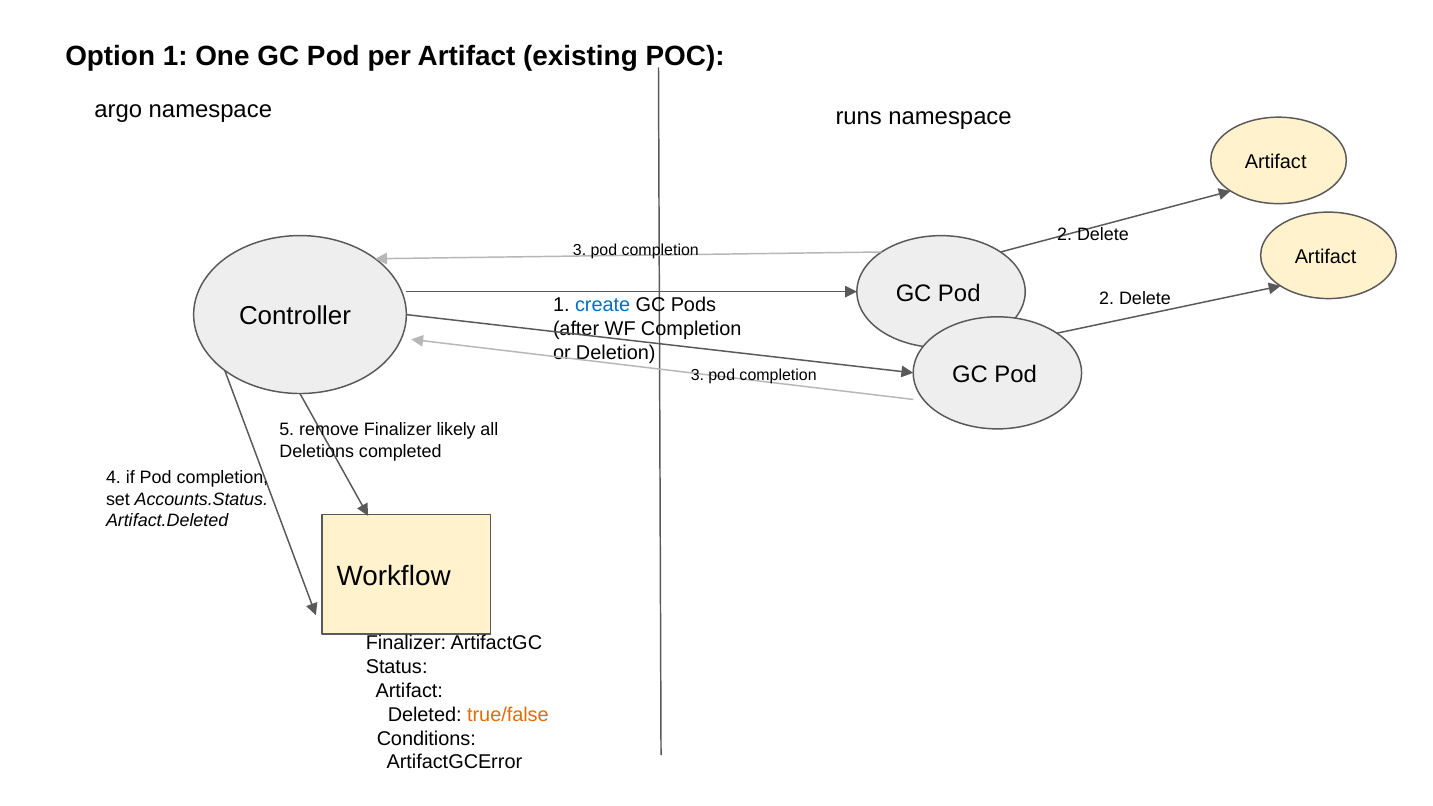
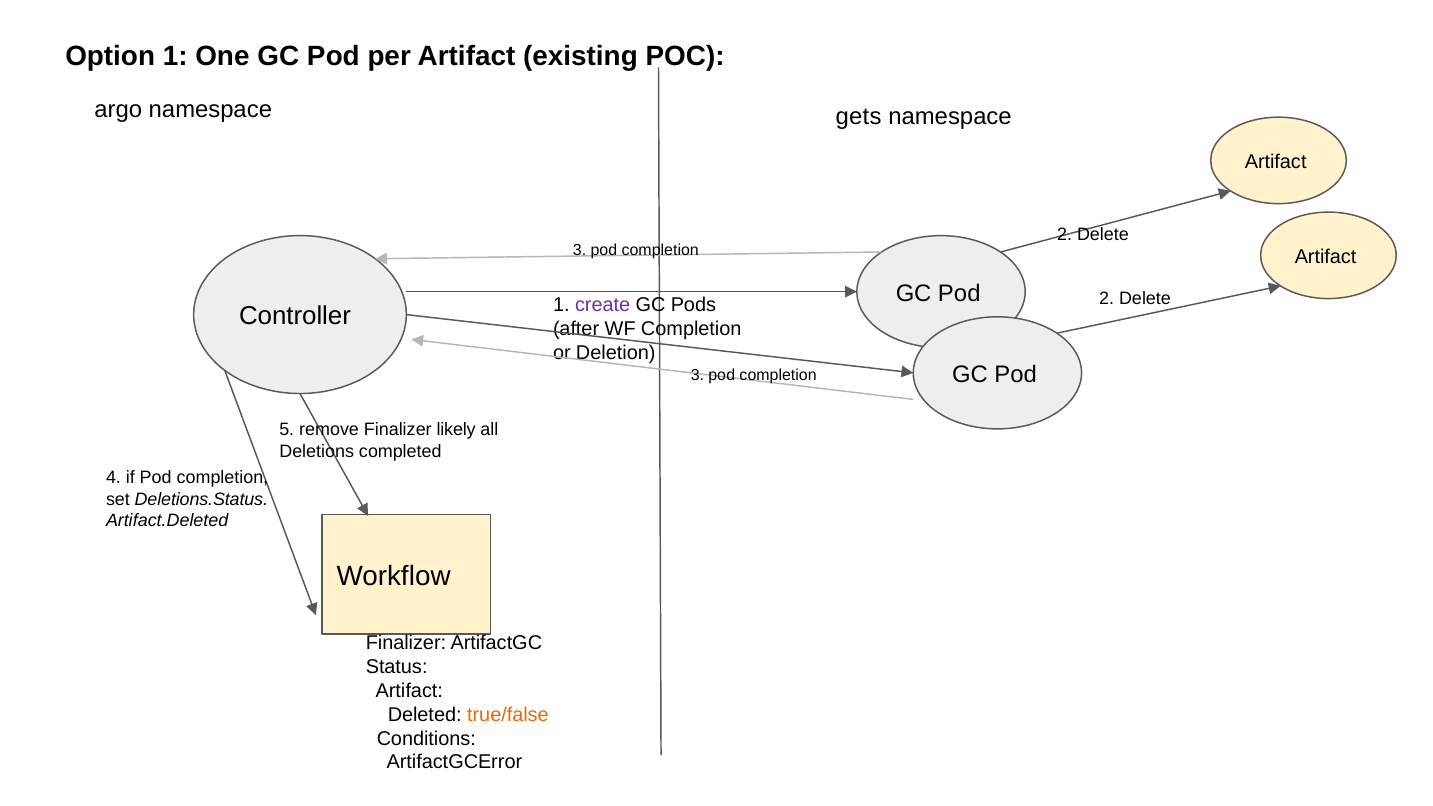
runs: runs -> gets
create colour: blue -> purple
Accounts.Status: Accounts.Status -> Deletions.Status
